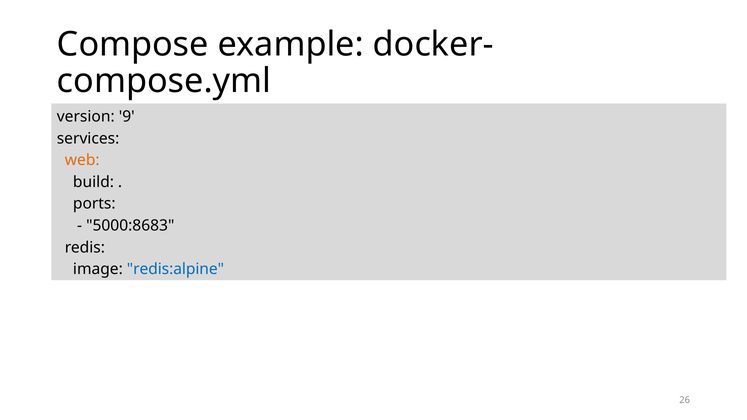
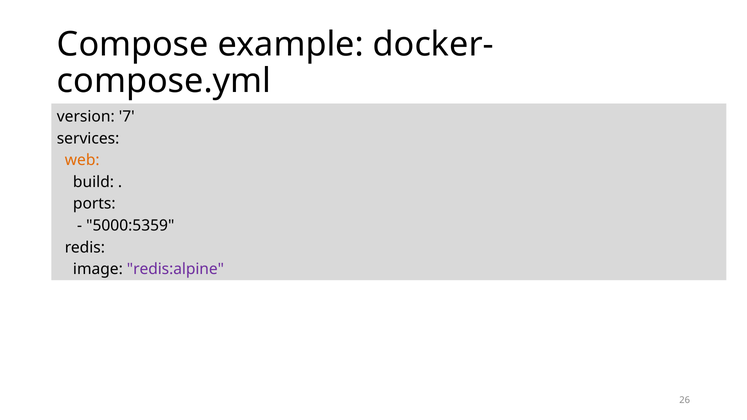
9: 9 -> 7
5000:8683: 5000:8683 -> 5000:5359
redis:alpine colour: blue -> purple
